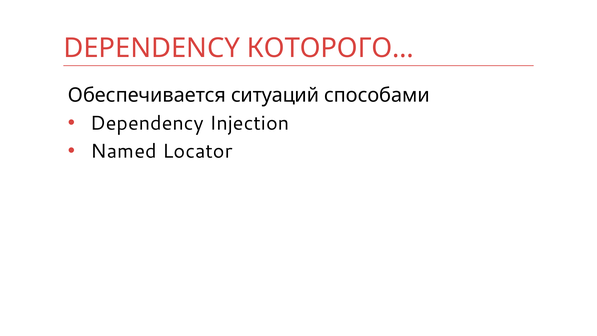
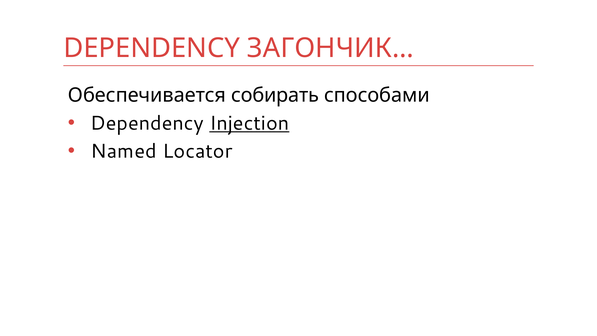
КОТОРОГО…: КОТОРОГО… -> ЗАГОНЧИК…
ситуаций: ситуаций -> собирать
Injection underline: none -> present
